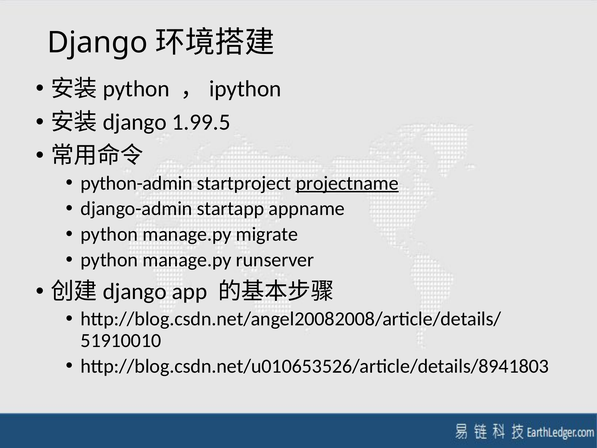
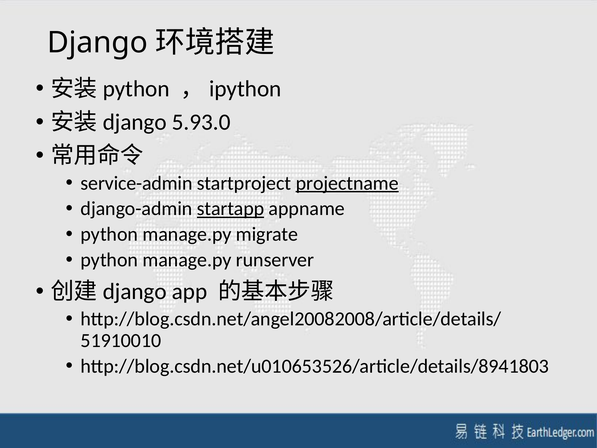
1.99.5: 1.99.5 -> 5.93.0
python-admin: python-admin -> service-admin
startapp underline: none -> present
